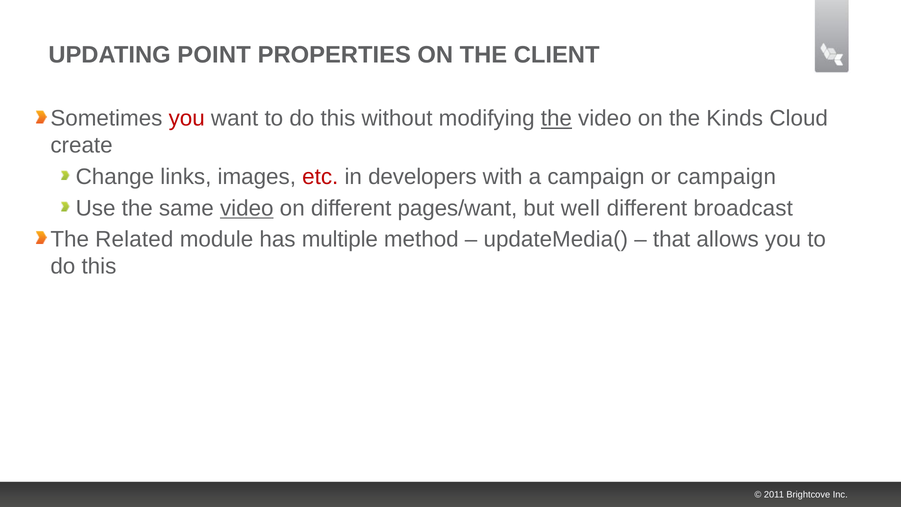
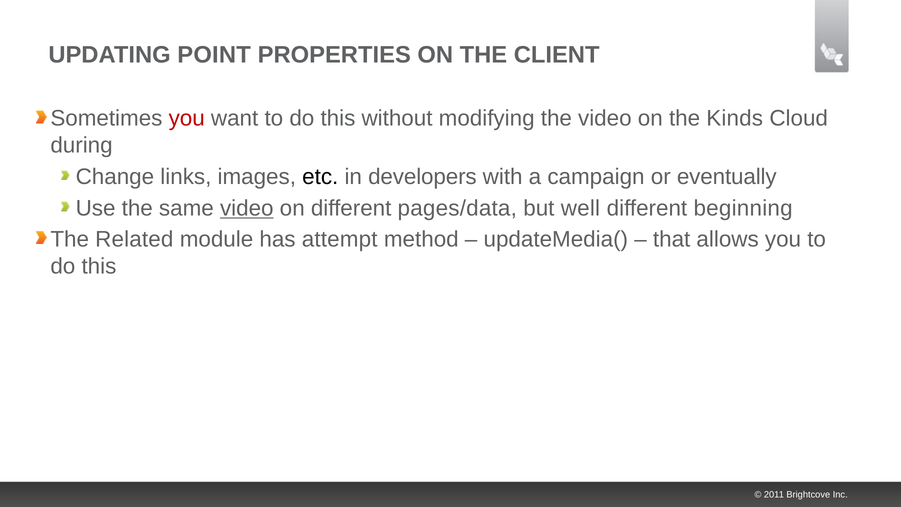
the at (556, 118) underline: present -> none
create: create -> during
etc colour: red -> black
or campaign: campaign -> eventually
pages/want: pages/want -> pages/data
broadcast: broadcast -> beginning
multiple: multiple -> attempt
